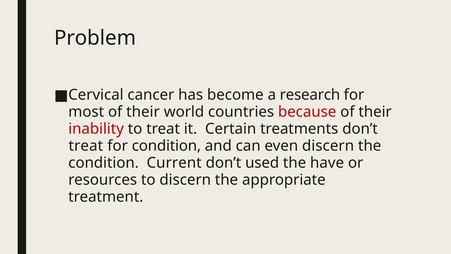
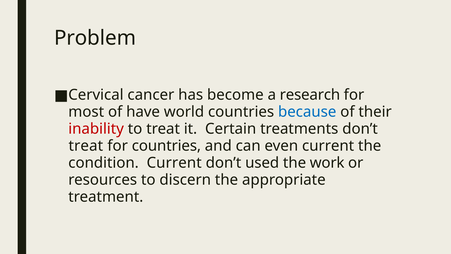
most of their: their -> have
because colour: red -> blue
for condition: condition -> countries
even discern: discern -> current
have: have -> work
